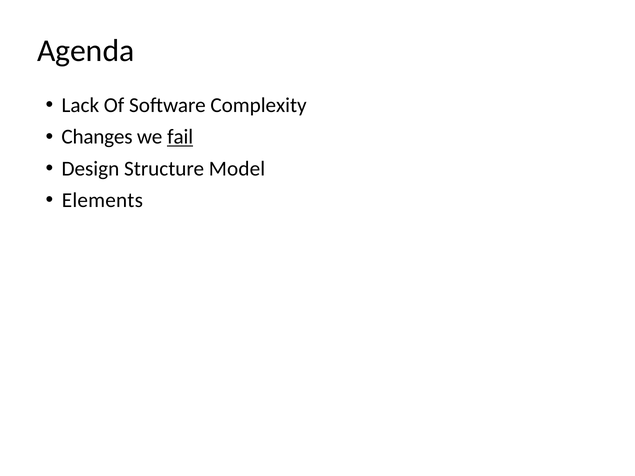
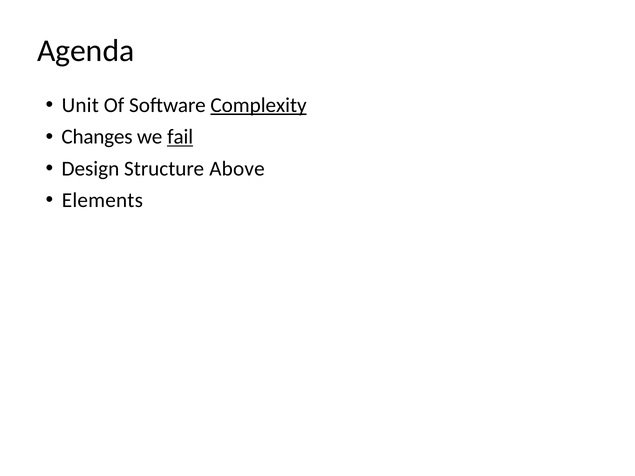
Lack: Lack -> Unit
Complexity underline: none -> present
Model: Model -> Above
